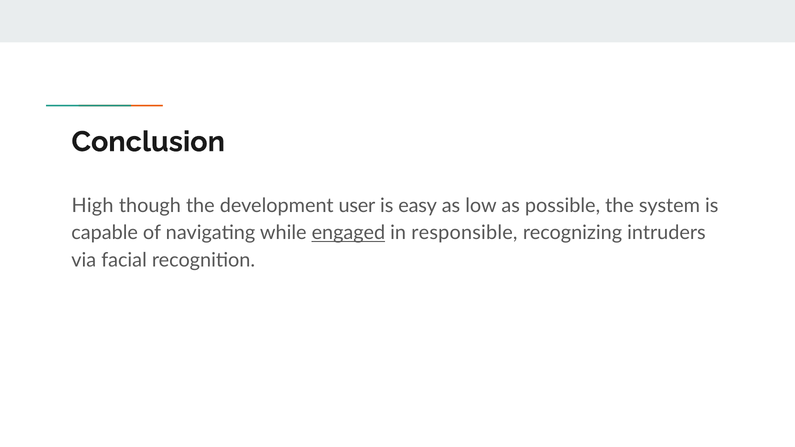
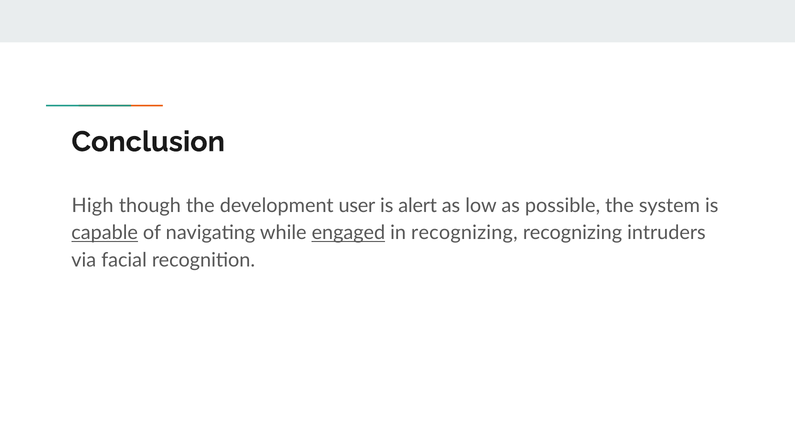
easy: easy -> alert
capable underline: none -> present
in responsible: responsible -> recognizing
